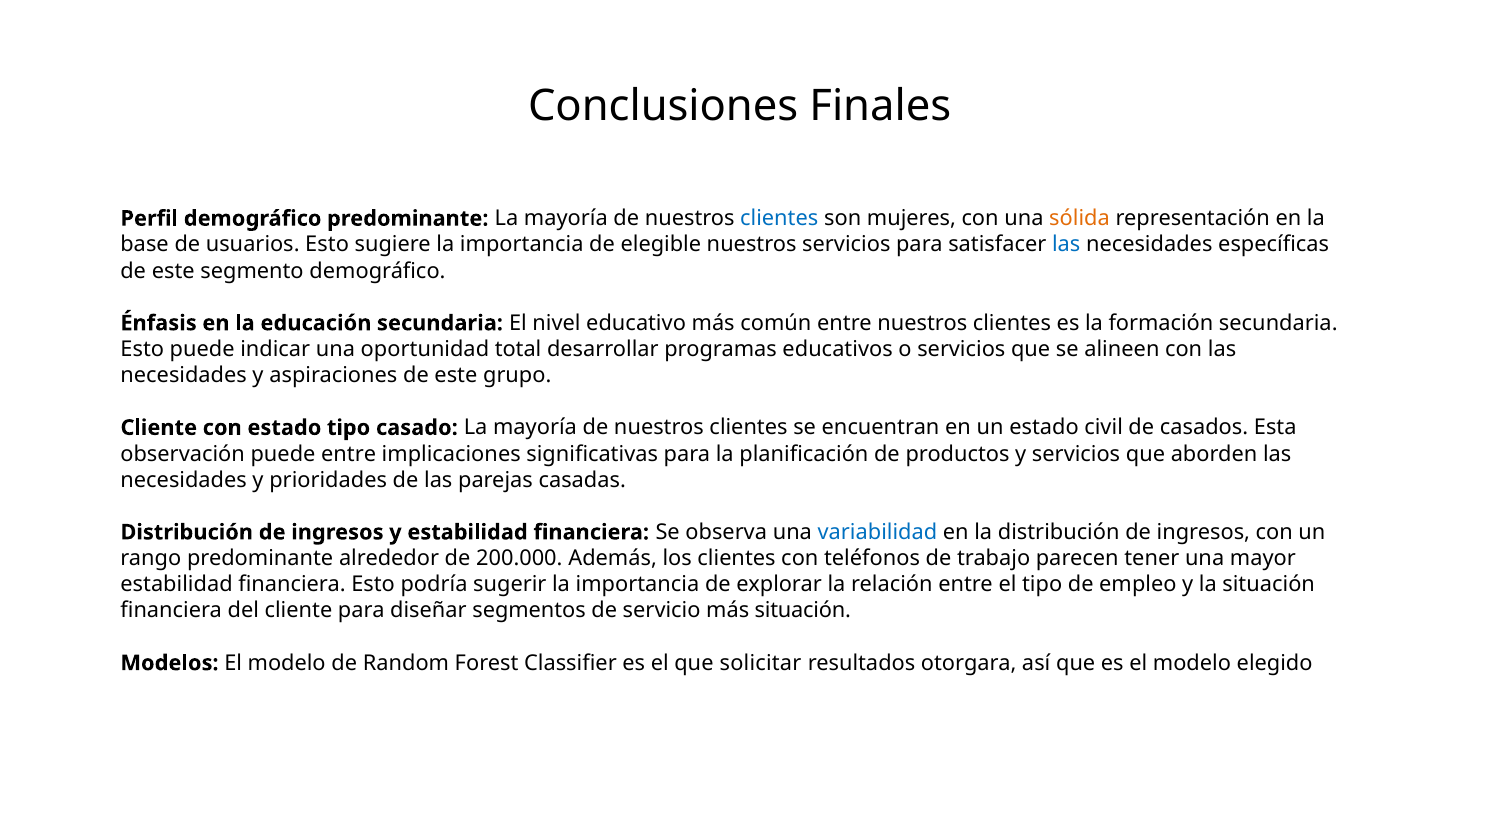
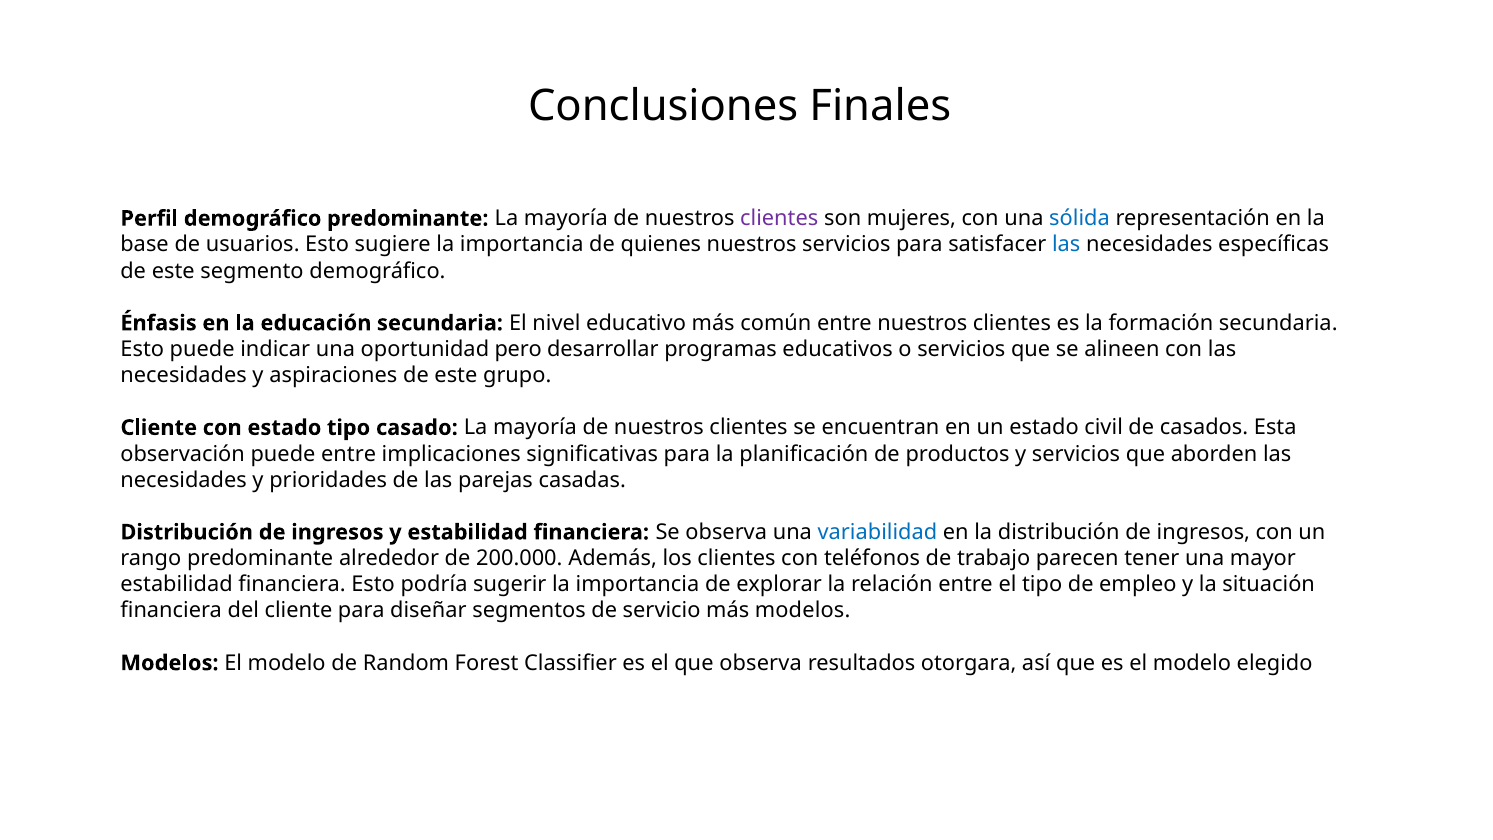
clientes at (779, 218) colour: blue -> purple
sólida colour: orange -> blue
elegible: elegible -> quienes
total: total -> pero
más situación: situación -> modelos
que solicitar: solicitar -> observa
